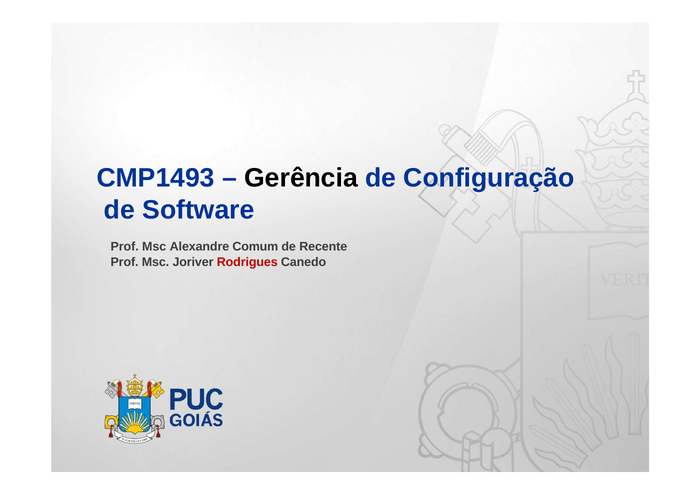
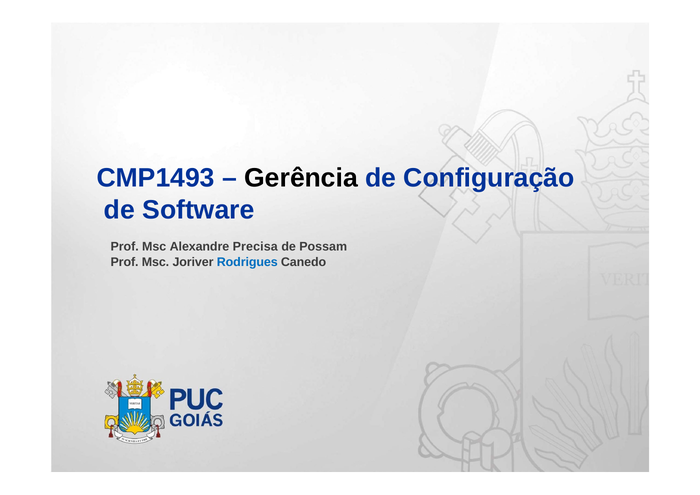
Comum: Comum -> Precisa
Recente: Recente -> Possam
Rodrigues colour: red -> blue
